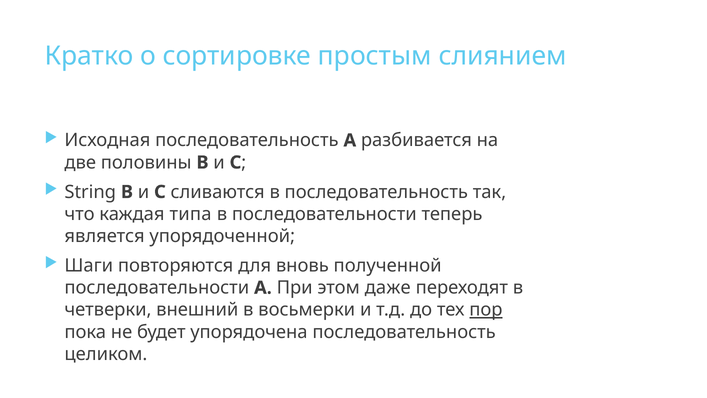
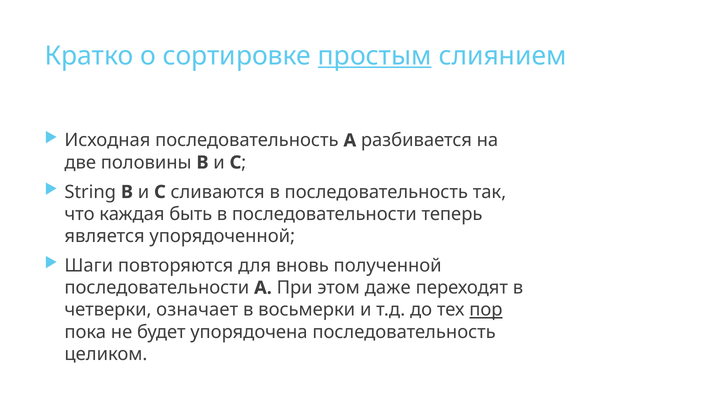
простым underline: none -> present
типа: типа -> быть
внешний: внешний -> означает
